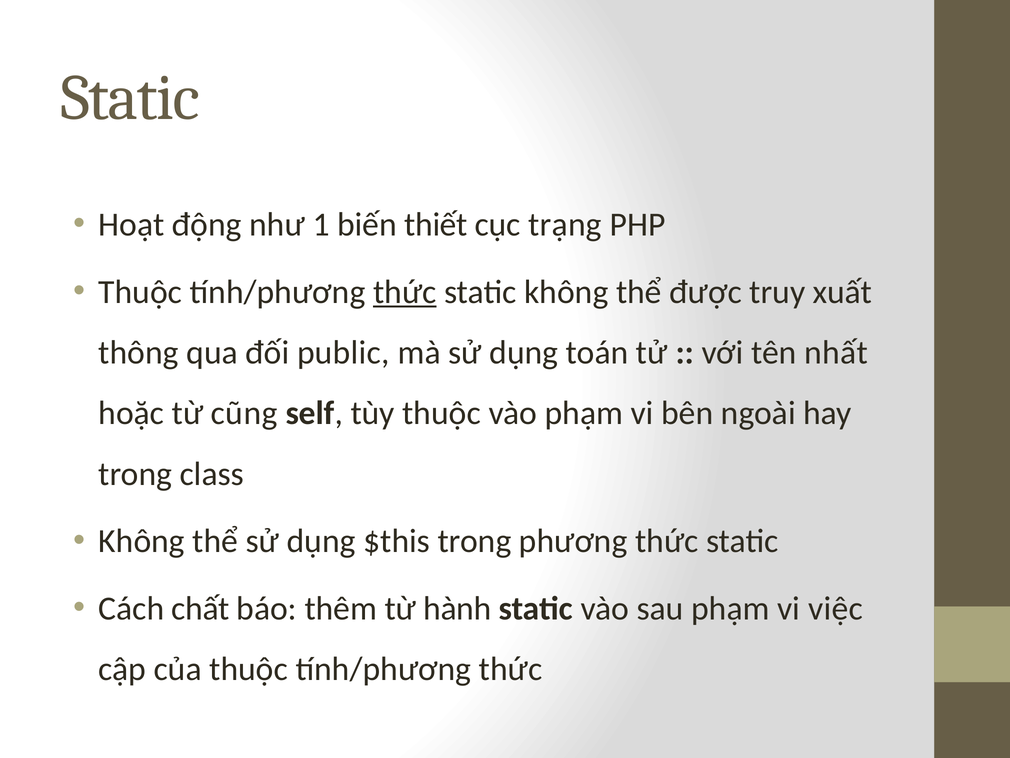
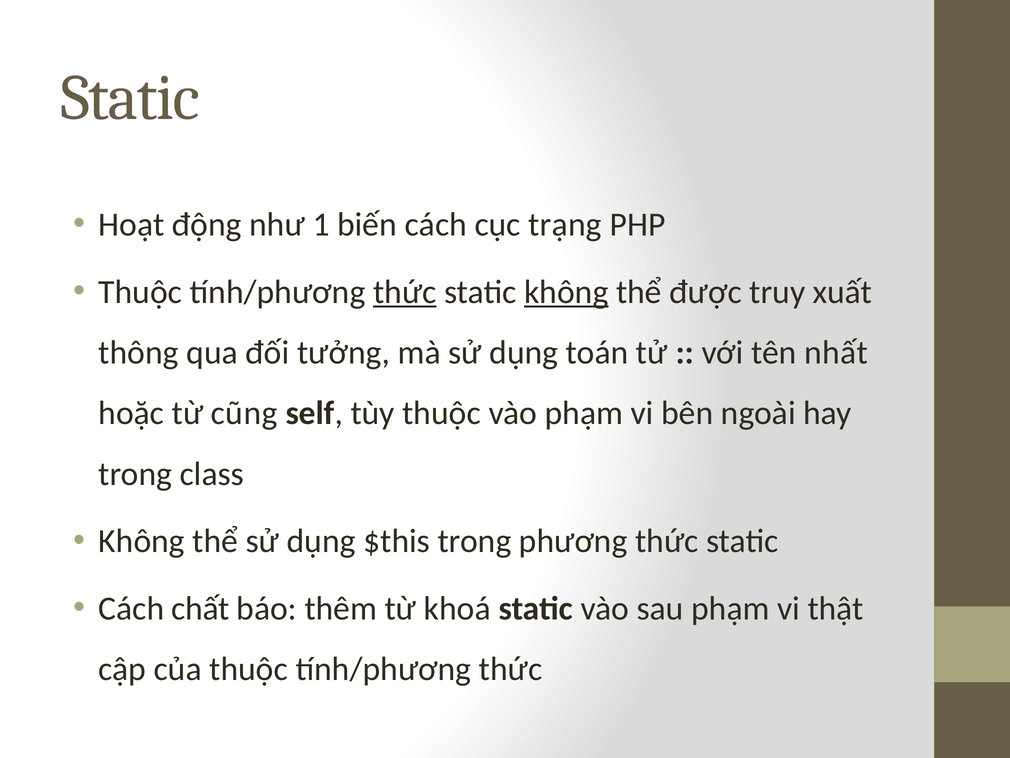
biến thiết: thiết -> cách
không at (566, 292) underline: none -> present
public: public -> tưởng
hành: hành -> khoá
việc: việc -> thật
